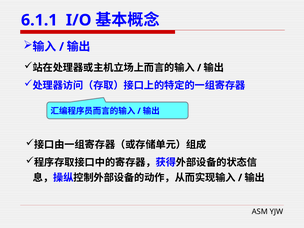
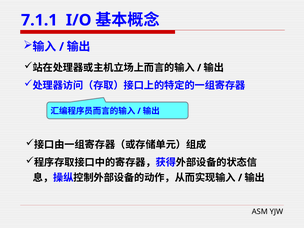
6.1.1: 6.1.1 -> 7.1.1
